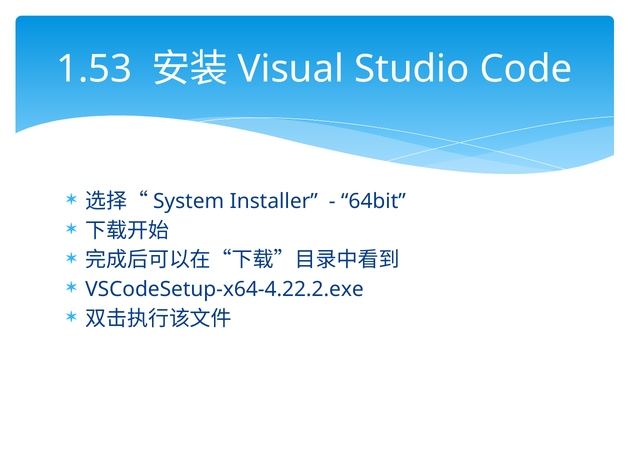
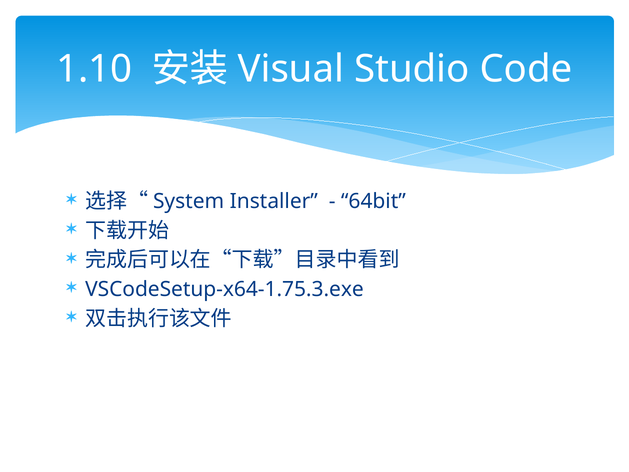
1.53: 1.53 -> 1.10
VSCodeSetup-x64-4.22.2.exe: VSCodeSetup-x64-4.22.2.exe -> VSCodeSetup-x64-1.75.3.exe
